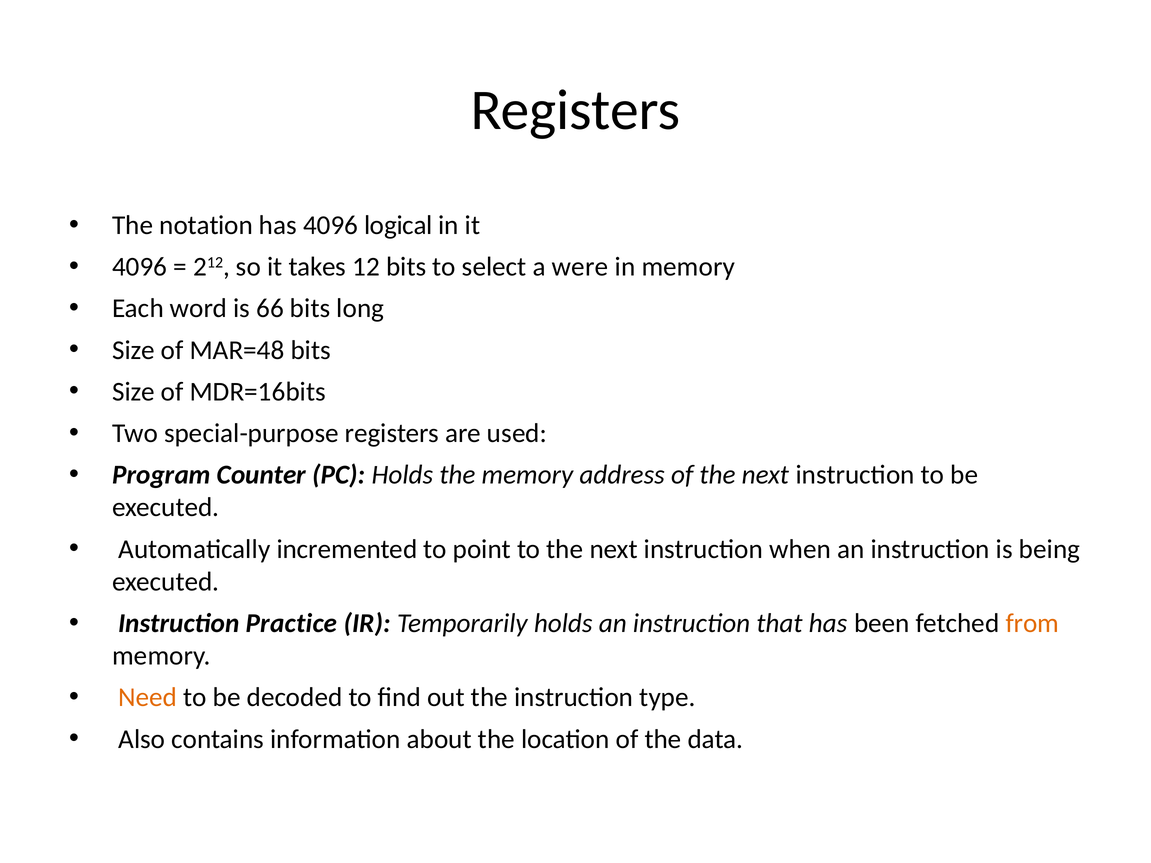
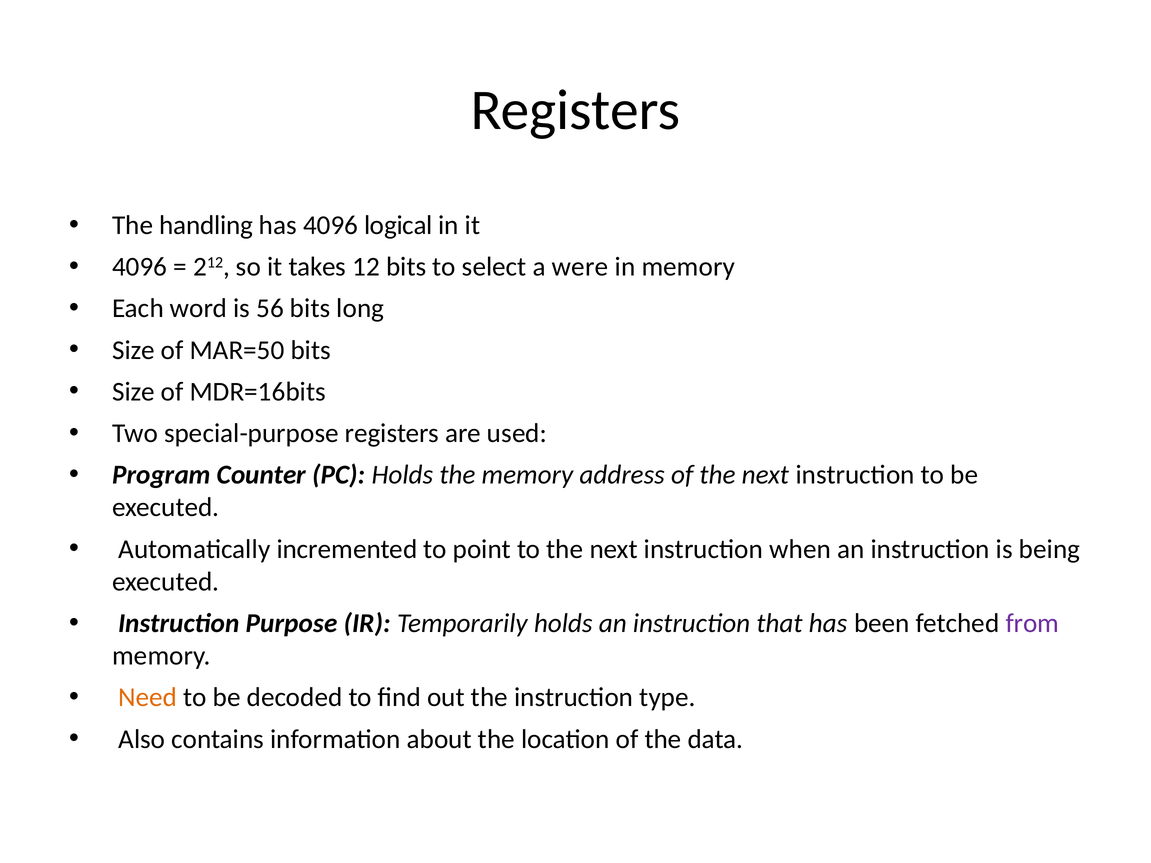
notation: notation -> handling
66: 66 -> 56
MAR=48: MAR=48 -> MAR=50
Practice: Practice -> Purpose
from colour: orange -> purple
